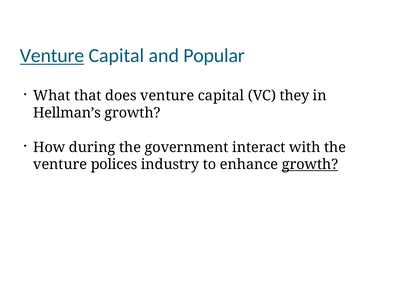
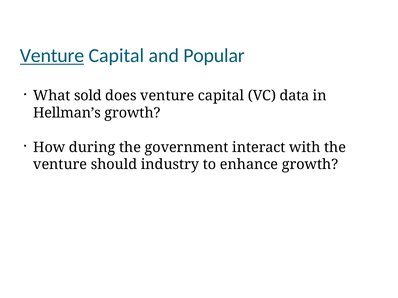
that: that -> sold
they: they -> data
polices: polices -> should
growth at (310, 165) underline: present -> none
